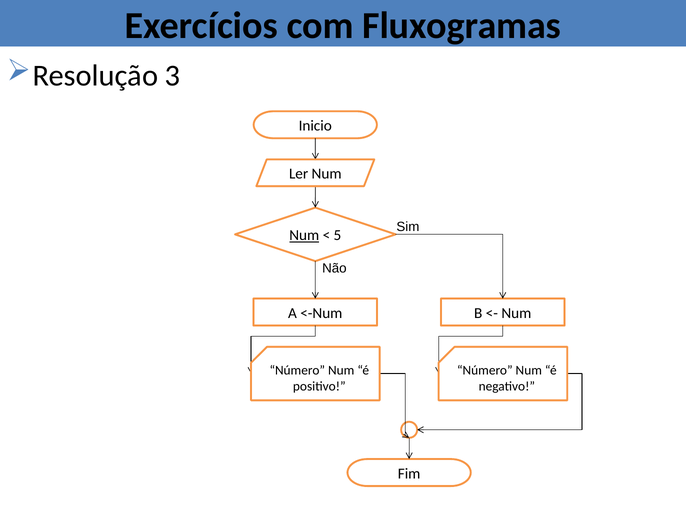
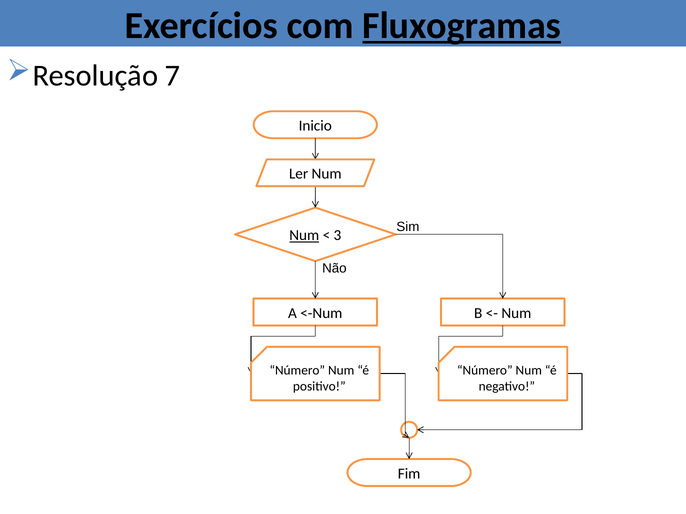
Fluxogramas underline: none -> present
3: 3 -> 7
5: 5 -> 3
